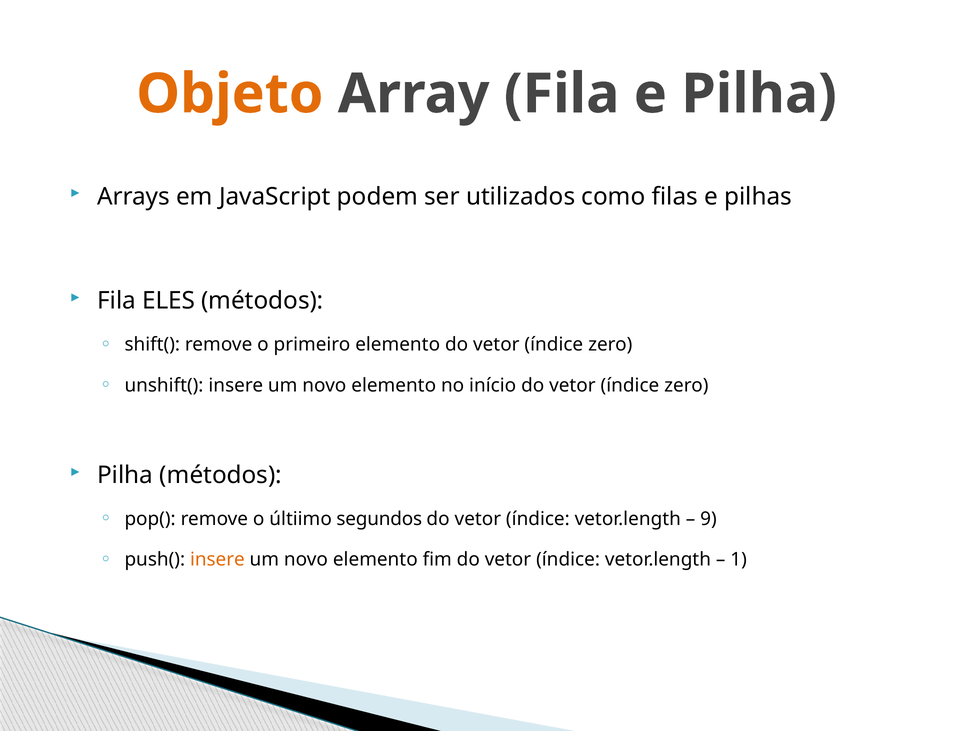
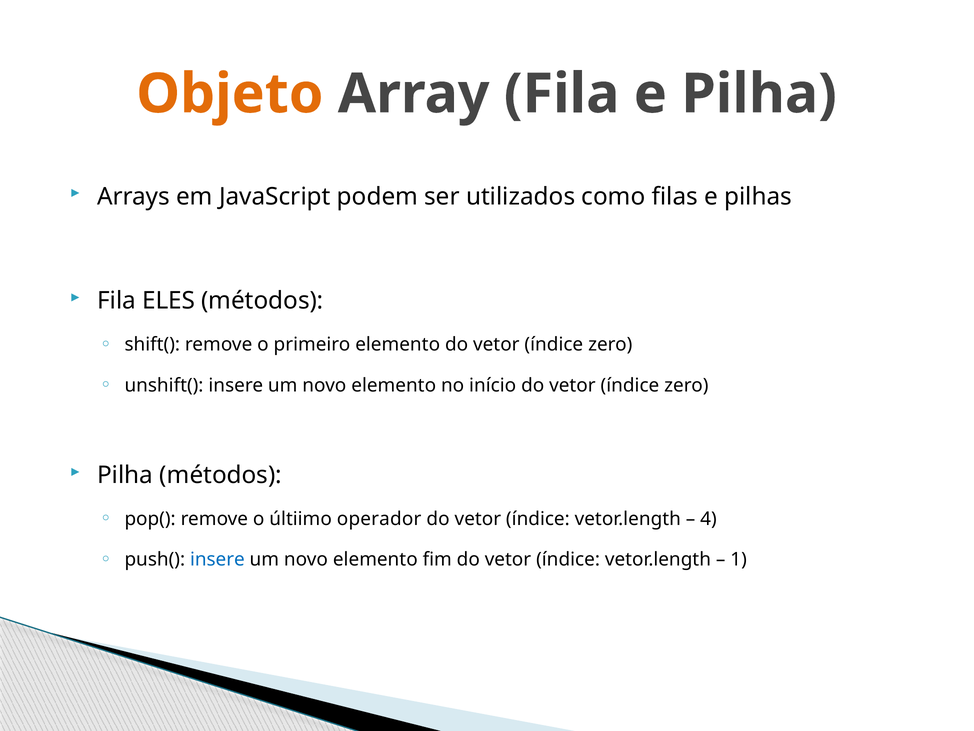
segundos: segundos -> operador
9: 9 -> 4
insere at (217, 559) colour: orange -> blue
